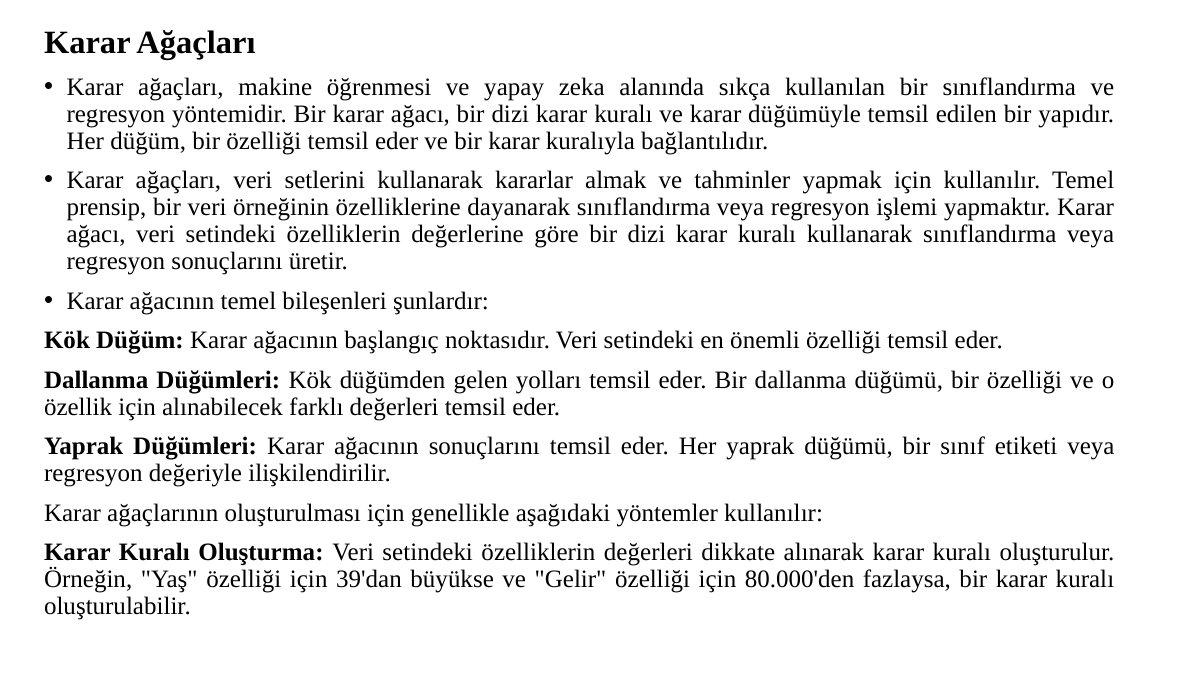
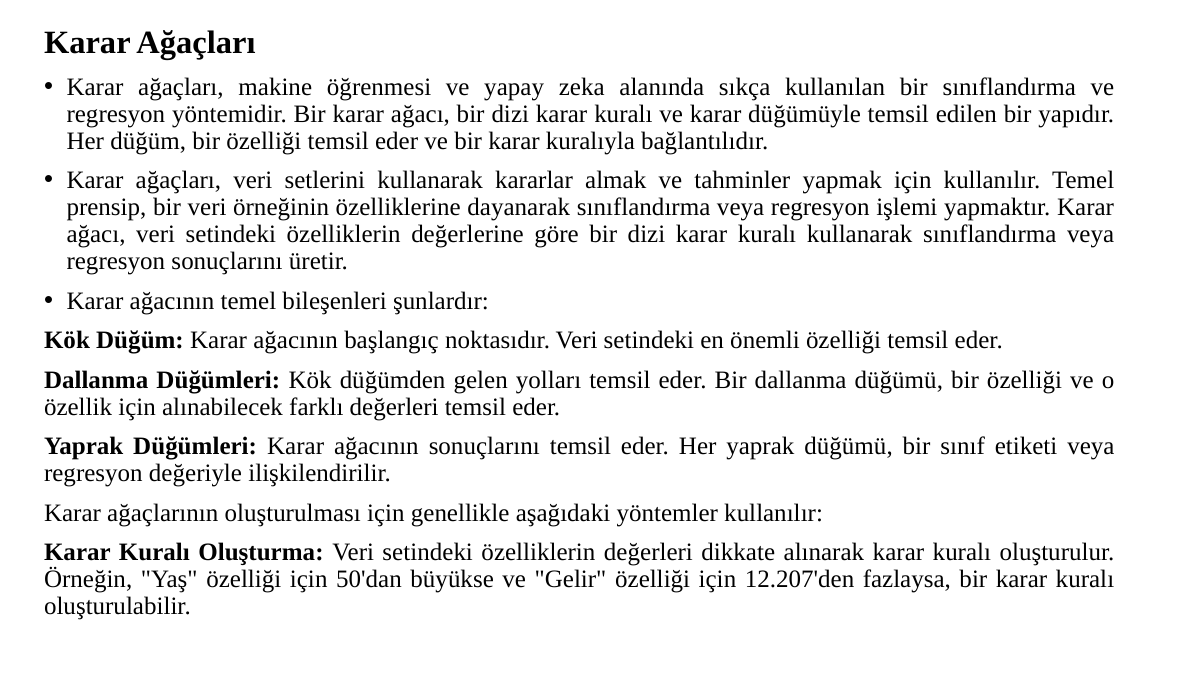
39'dan: 39'dan -> 50'dan
80.000'den: 80.000'den -> 12.207'den
